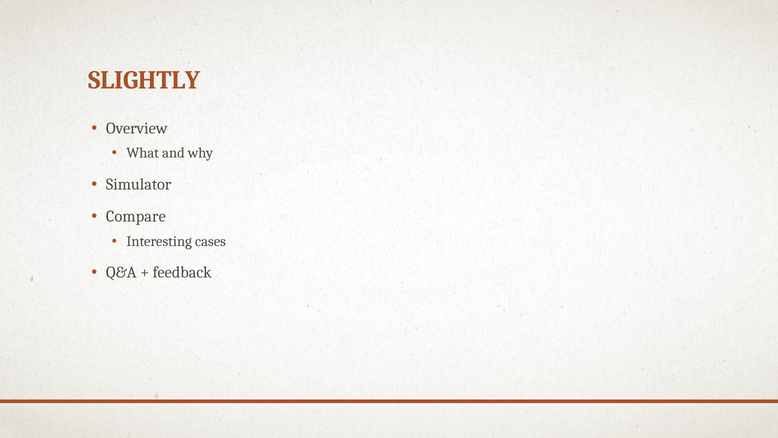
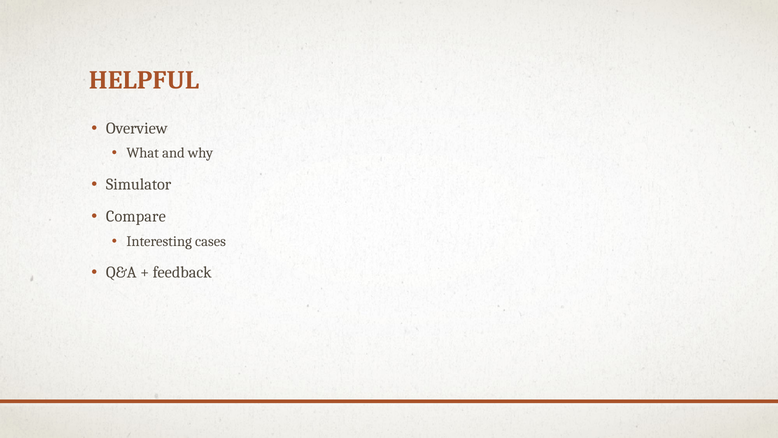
SLIGHTLY: SLIGHTLY -> HELPFUL
